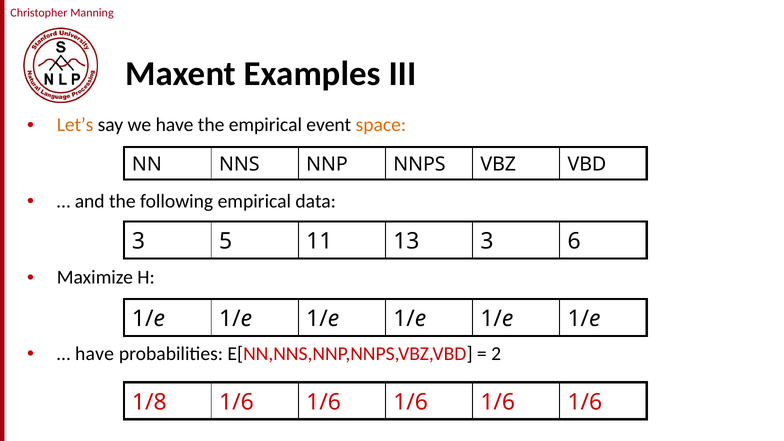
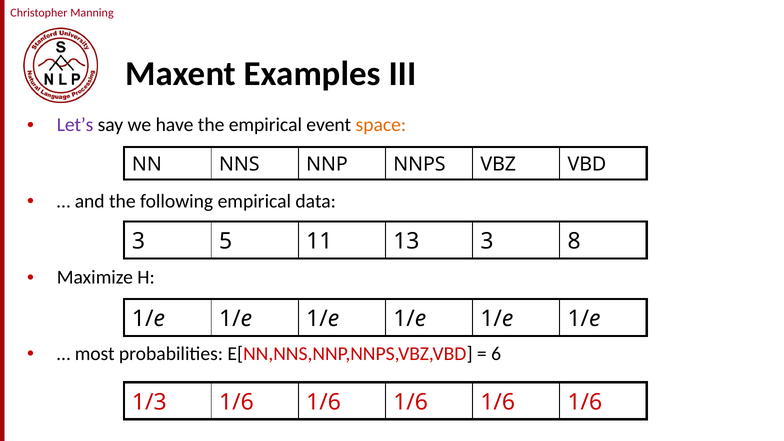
Let’s colour: orange -> purple
6: 6 -> 8
have at (95, 354): have -> most
2: 2 -> 6
1/8: 1/8 -> 1/3
